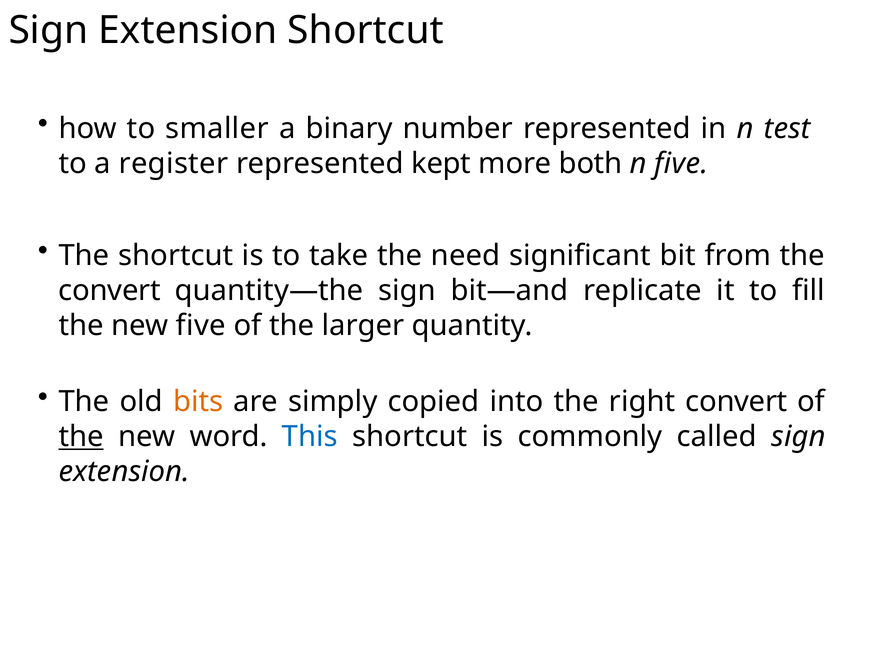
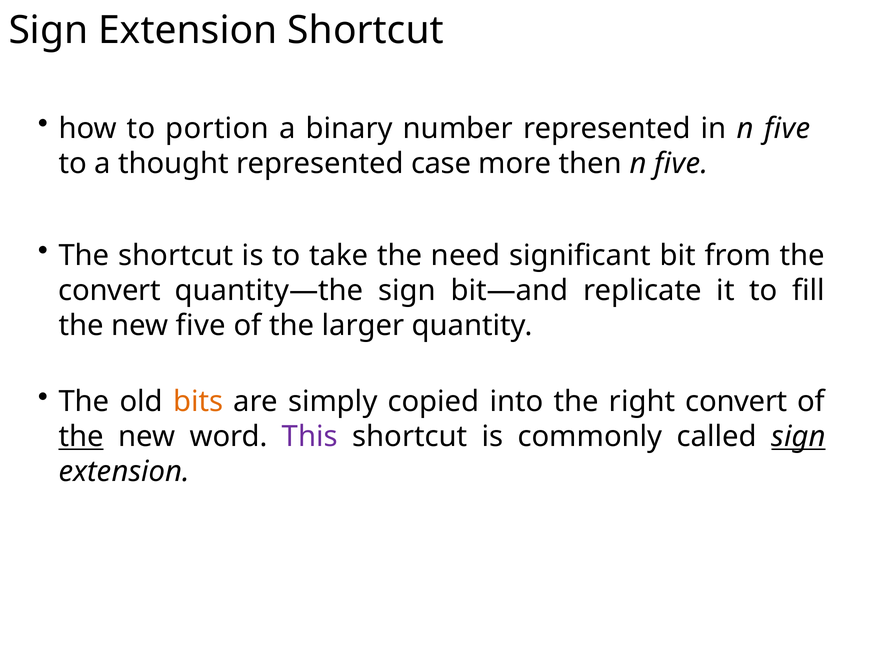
smaller: smaller -> portion
in n test: test -> five
register: register -> thought
kept: kept -> case
both: both -> then
This colour: blue -> purple
sign at (798, 437) underline: none -> present
